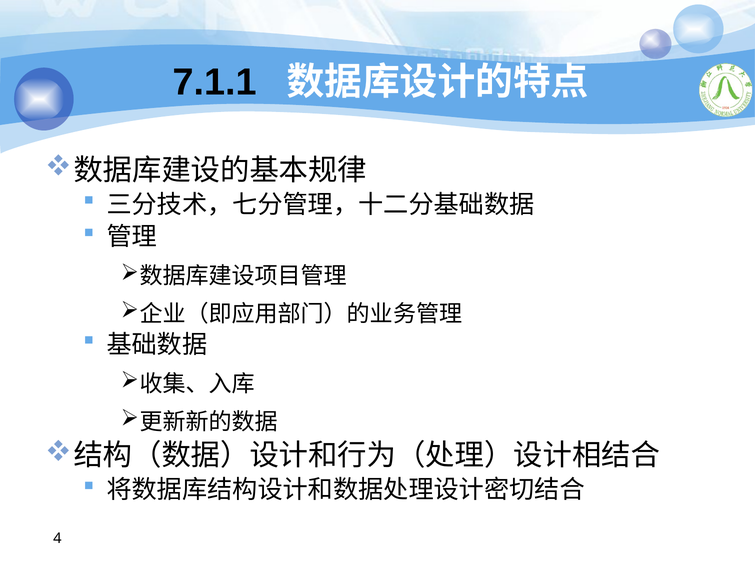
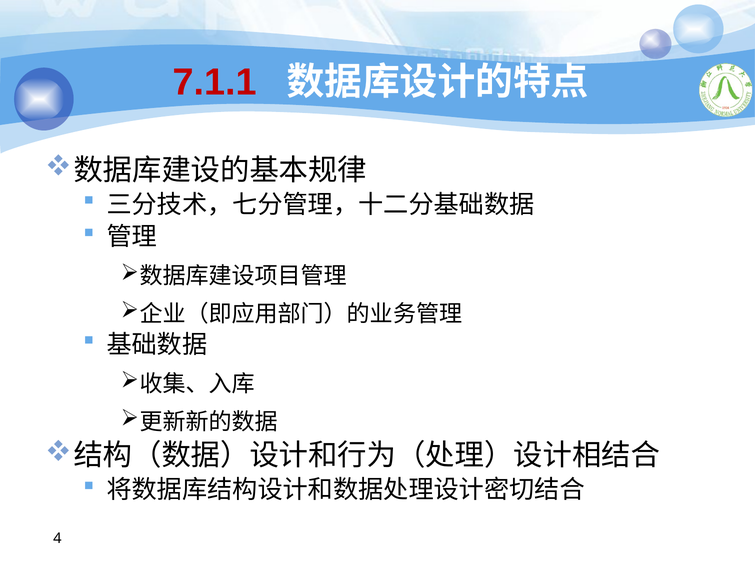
7.1.1 colour: black -> red
